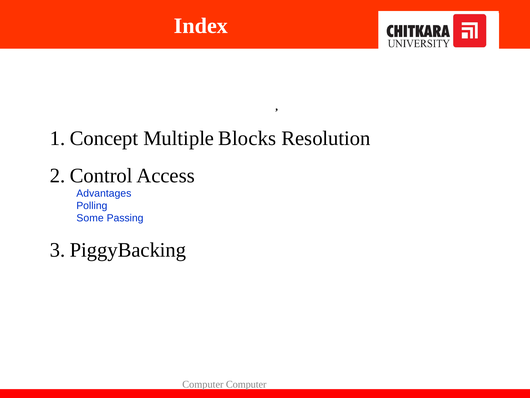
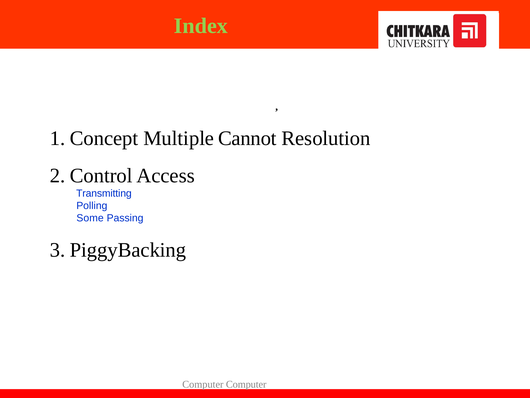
Index colour: white -> light green
Blocks: Blocks -> Cannot
Advantages: Advantages -> Transmitting
